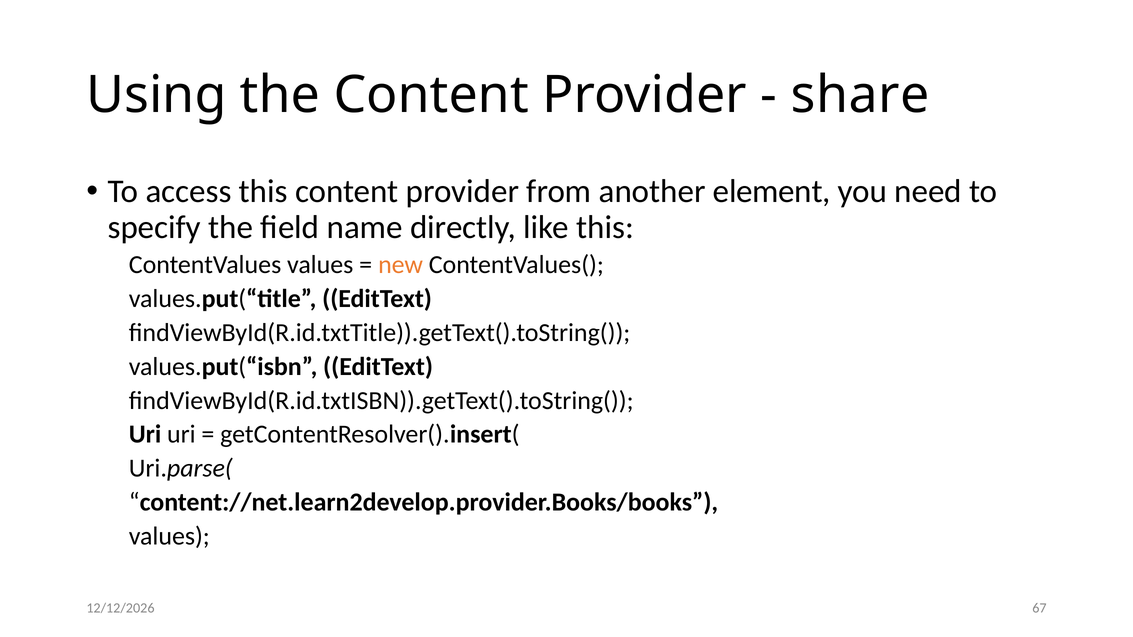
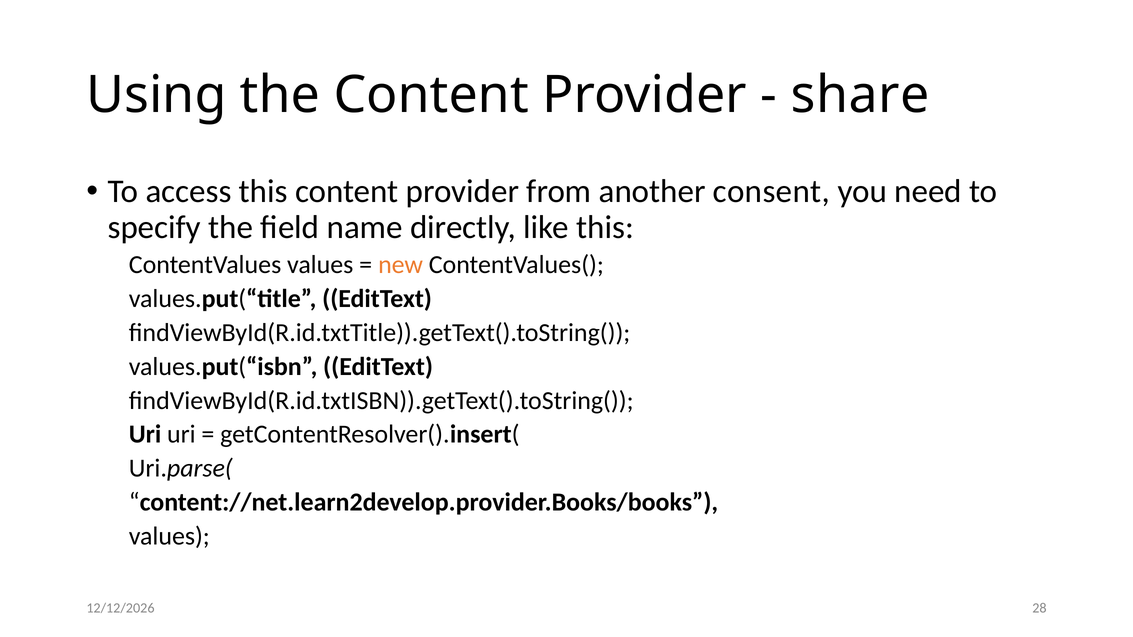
element: element -> consent
67: 67 -> 28
